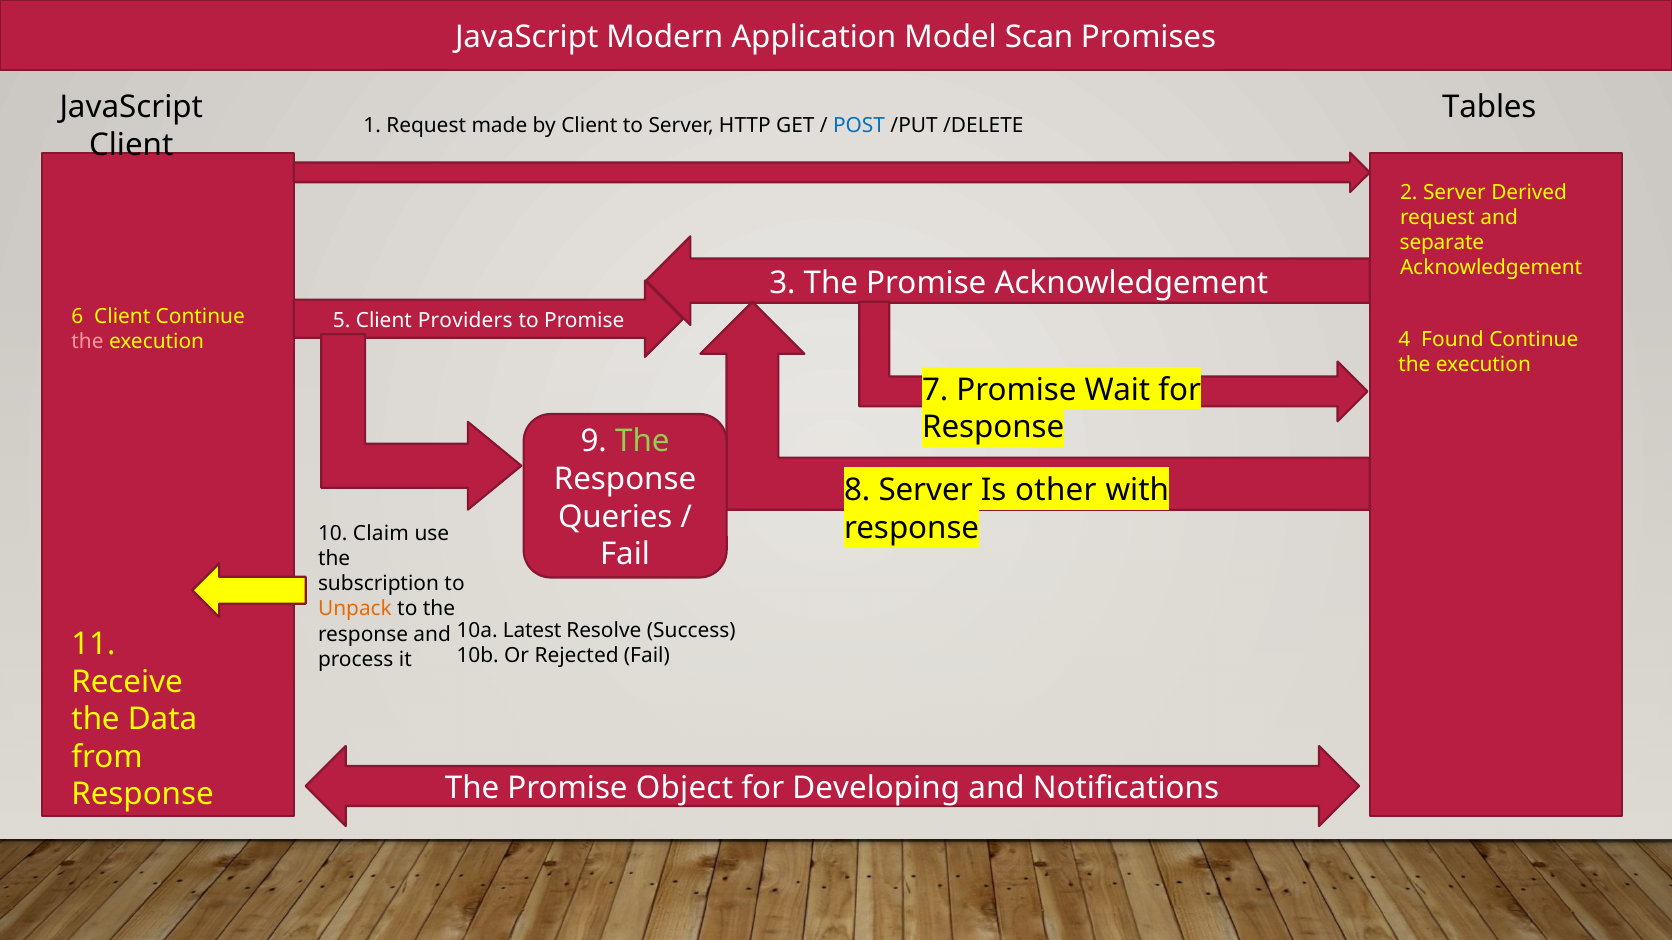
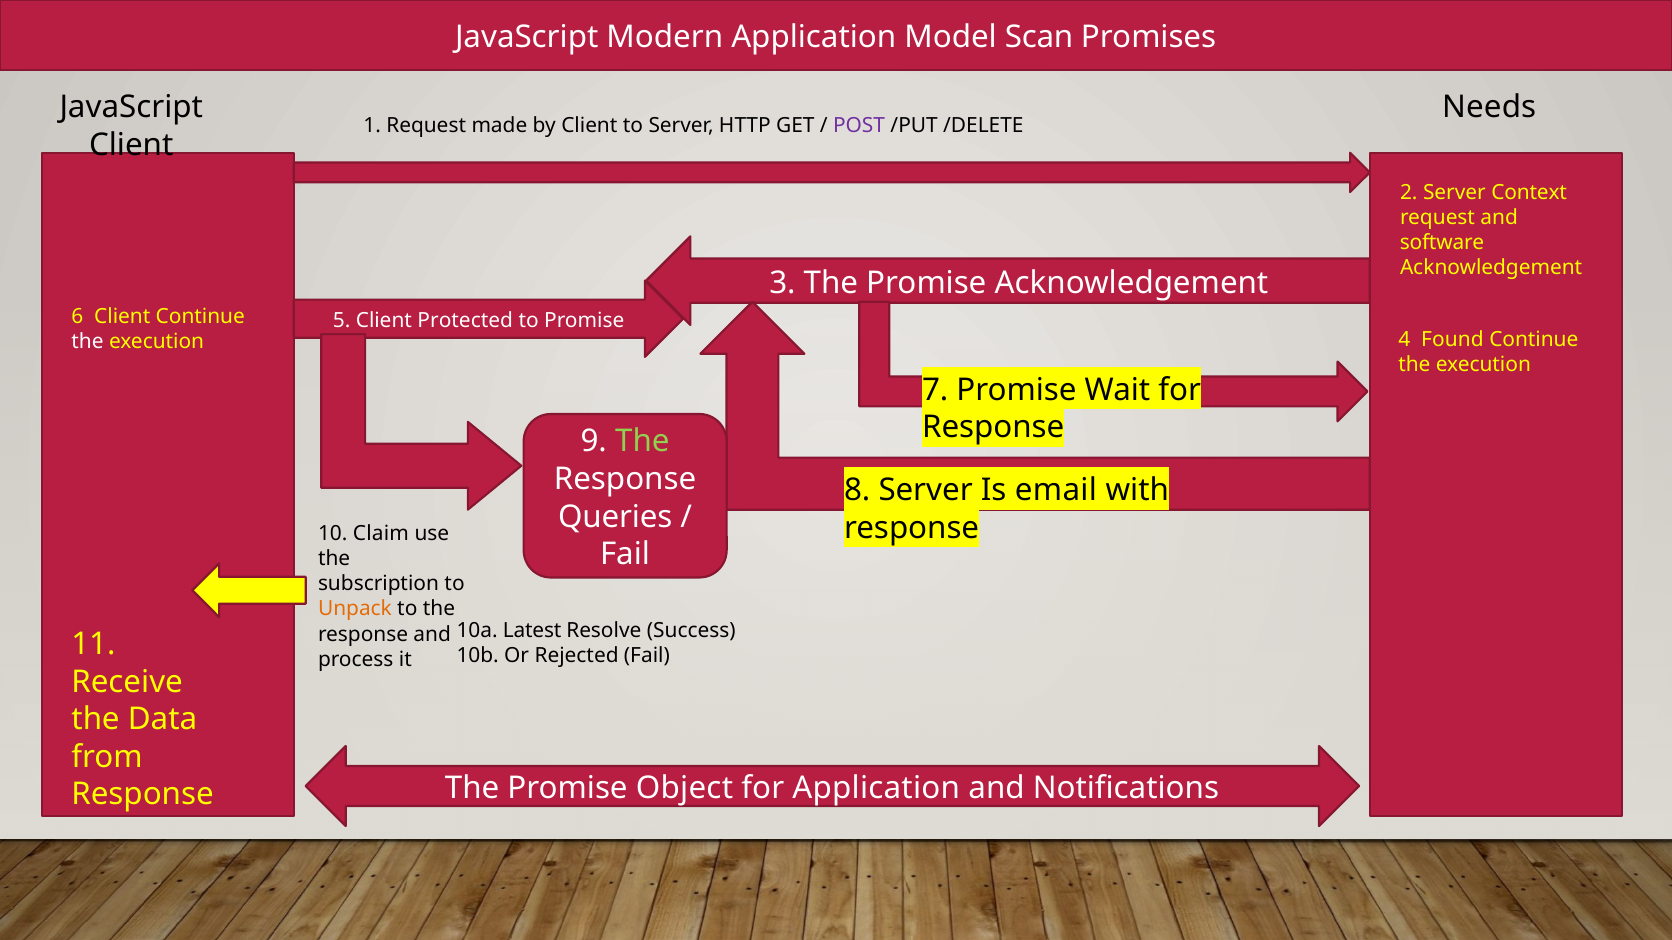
Tables: Tables -> Needs
POST colour: blue -> purple
Derived: Derived -> Context
separate: separate -> software
Providers: Providers -> Protected
the at (87, 342) colour: pink -> white
other: other -> email
for Developing: Developing -> Application
